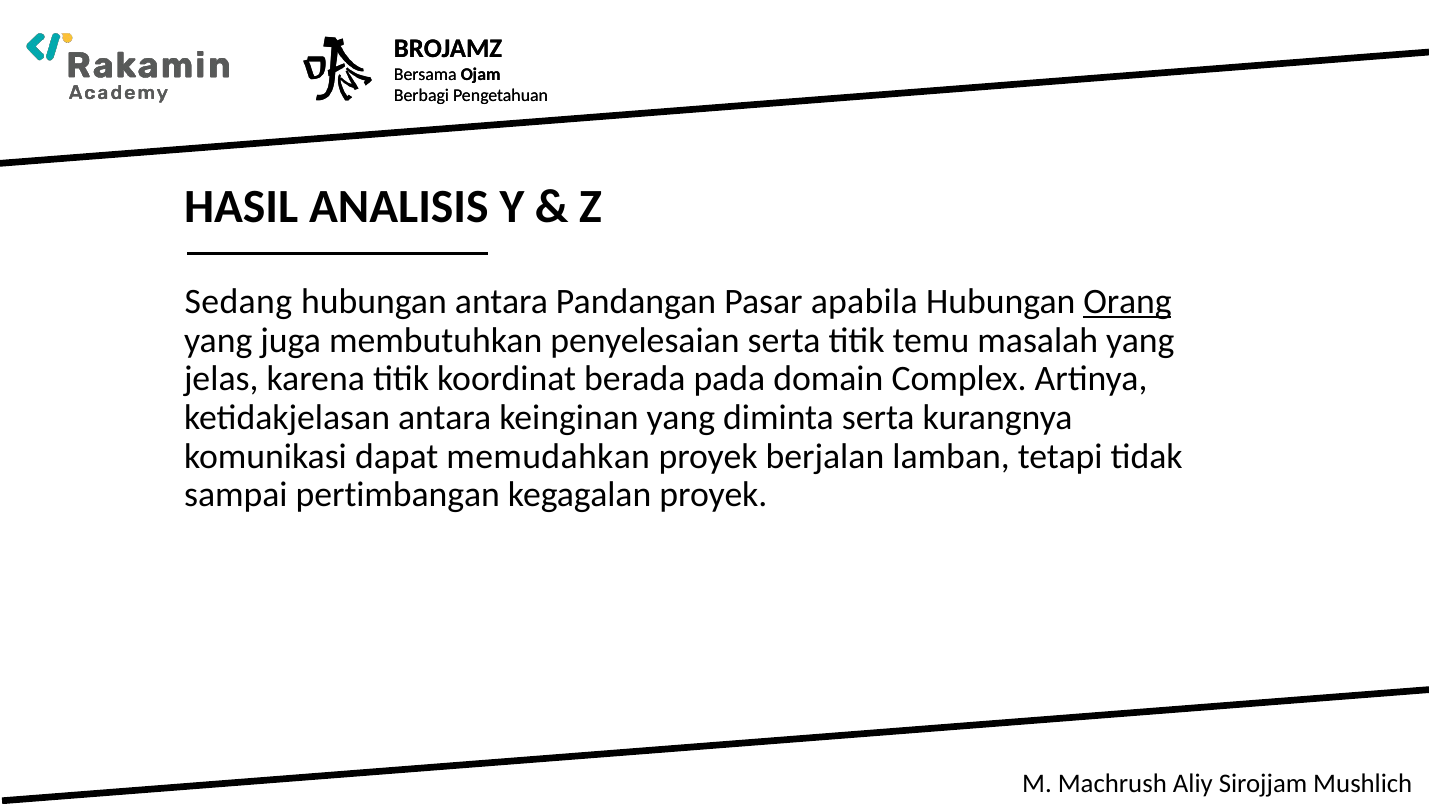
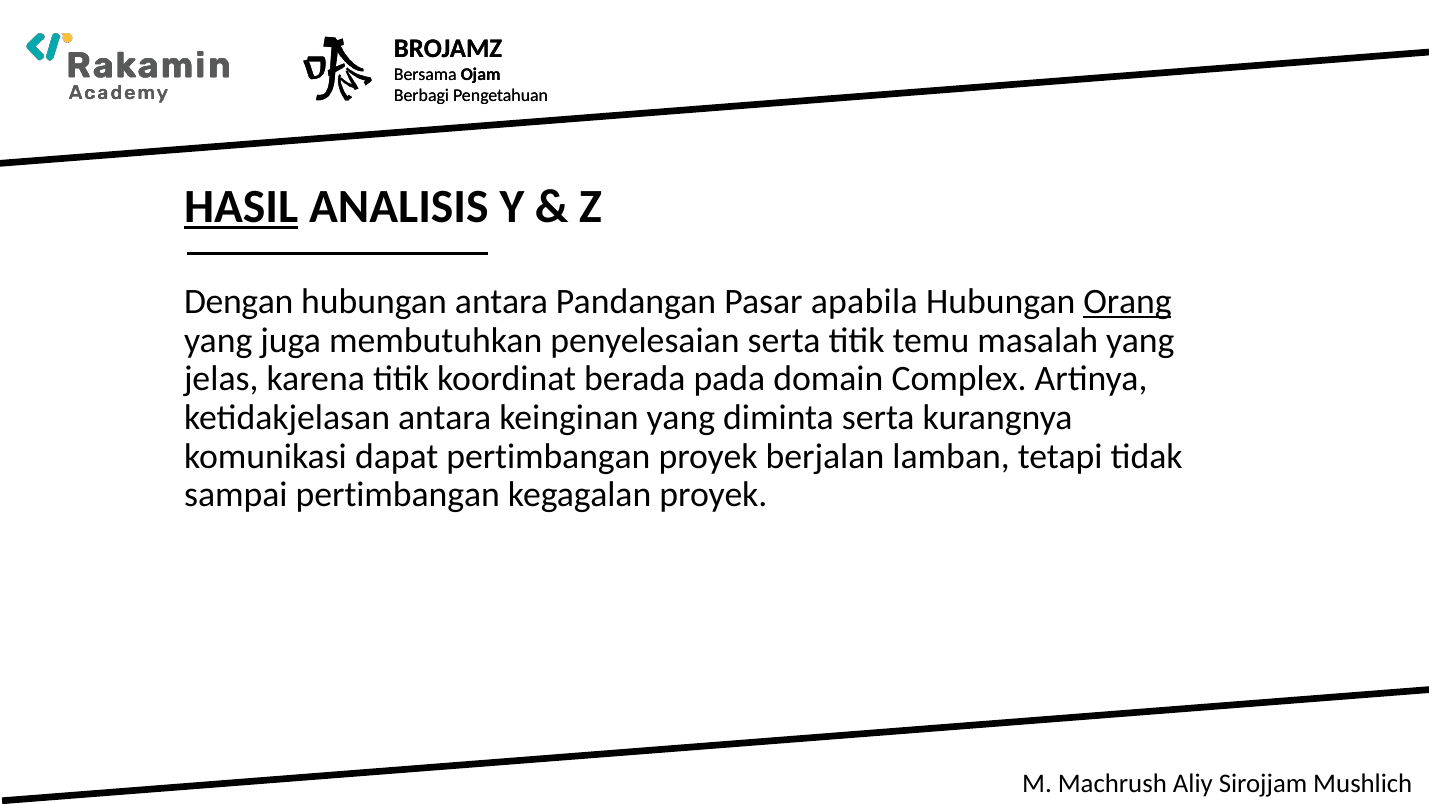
HASIL underline: none -> present
Sedang: Sedang -> Dengan
dapat memudahkan: memudahkan -> pertimbangan
